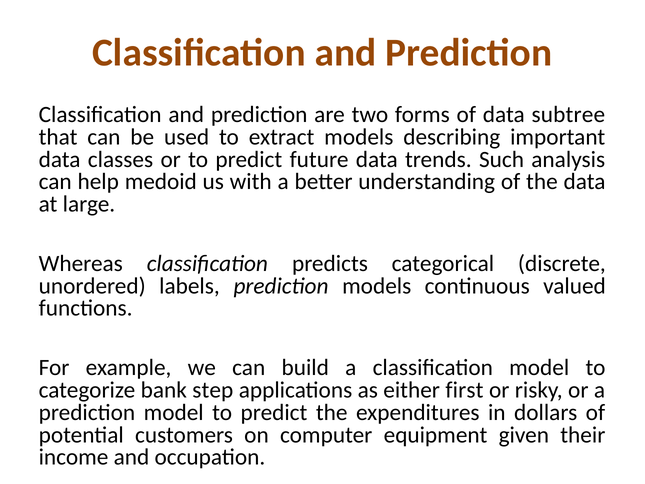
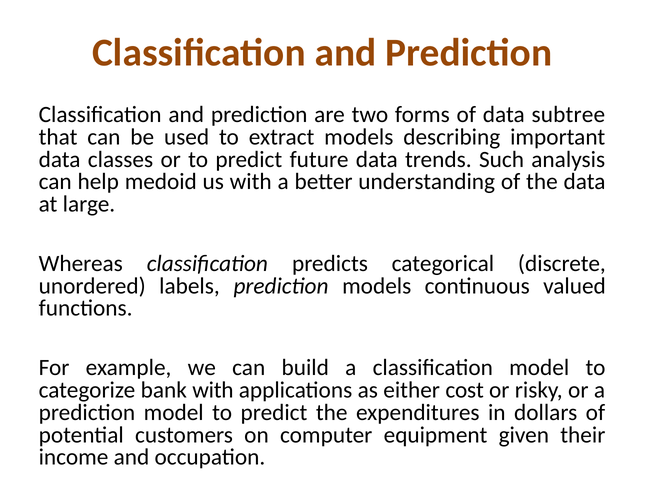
bank step: step -> with
first: first -> cost
